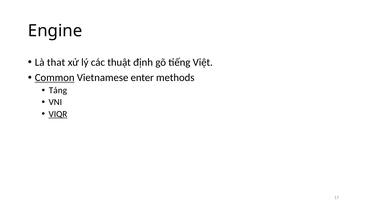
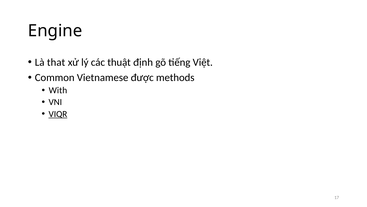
Common underline: present -> none
enter: enter -> được
Tảng: Tảng -> With
